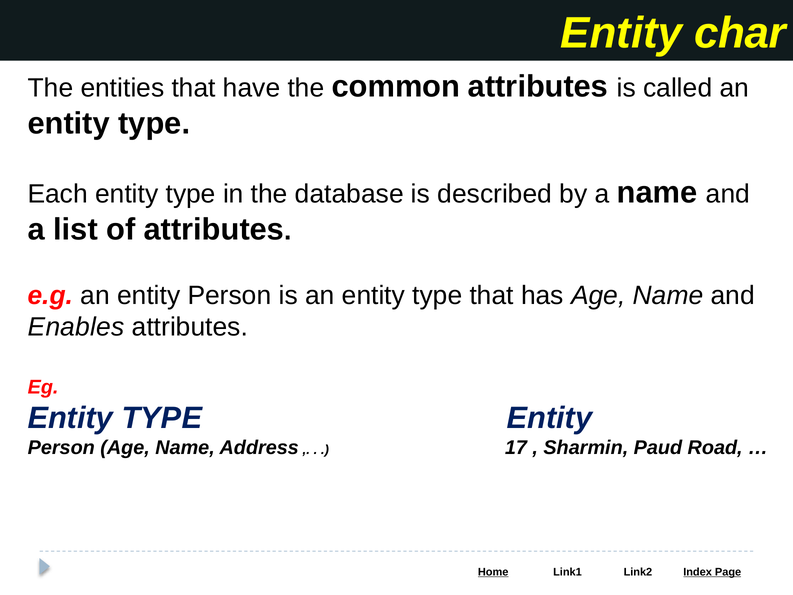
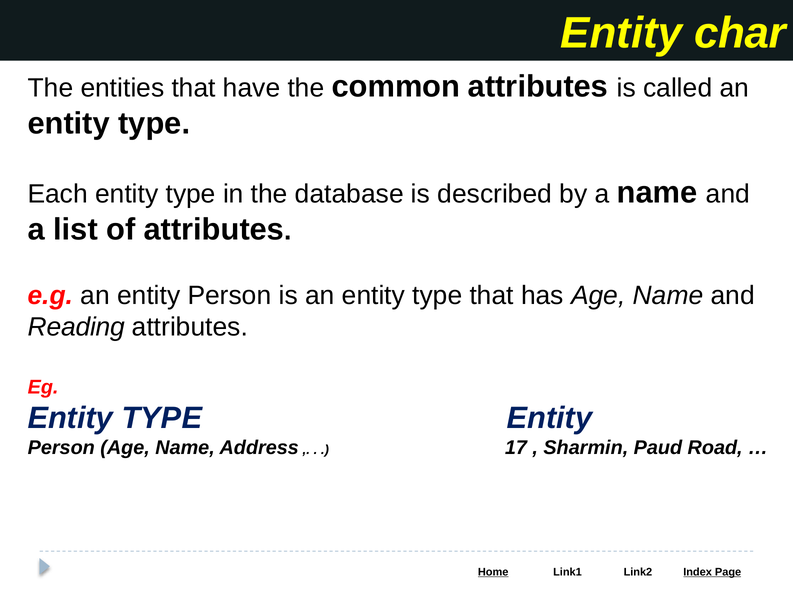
Enables: Enables -> Reading
